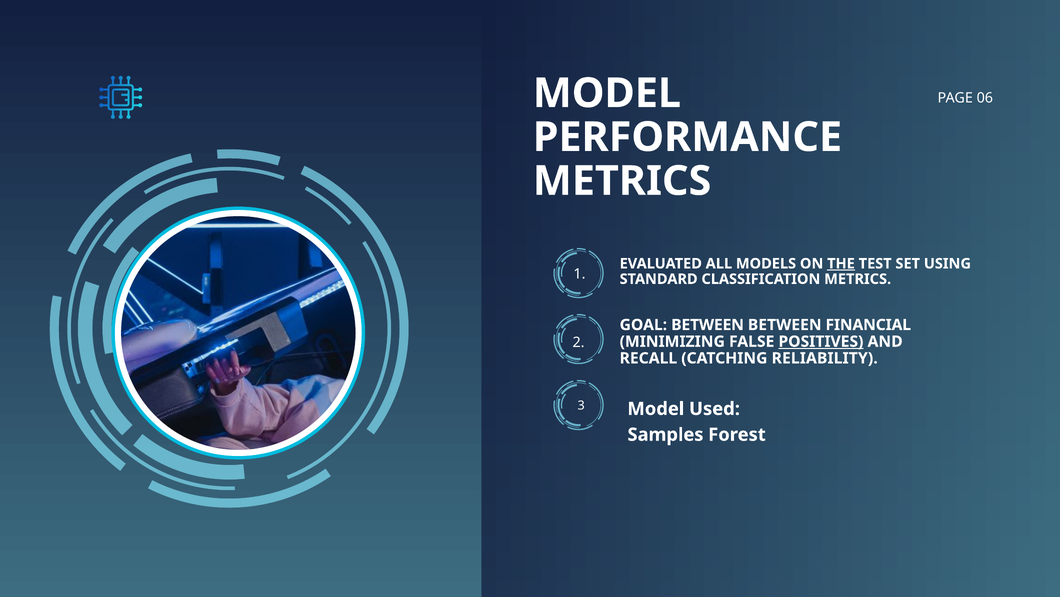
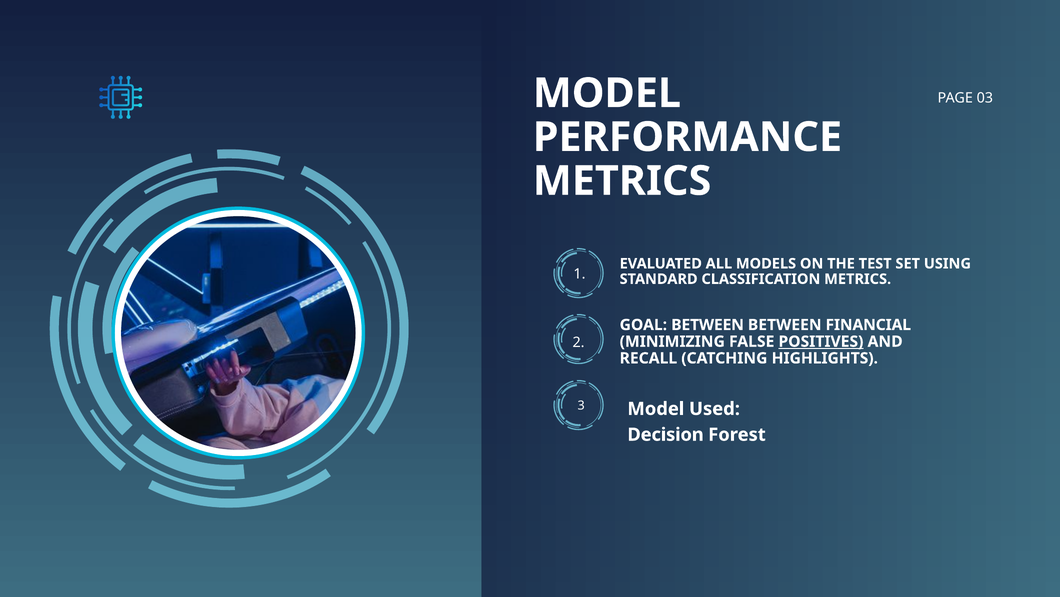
06: 06 -> 03
THE underline: present -> none
RELIABILITY: RELIABILITY -> HIGHLIGHTS
Samples: Samples -> Decision
